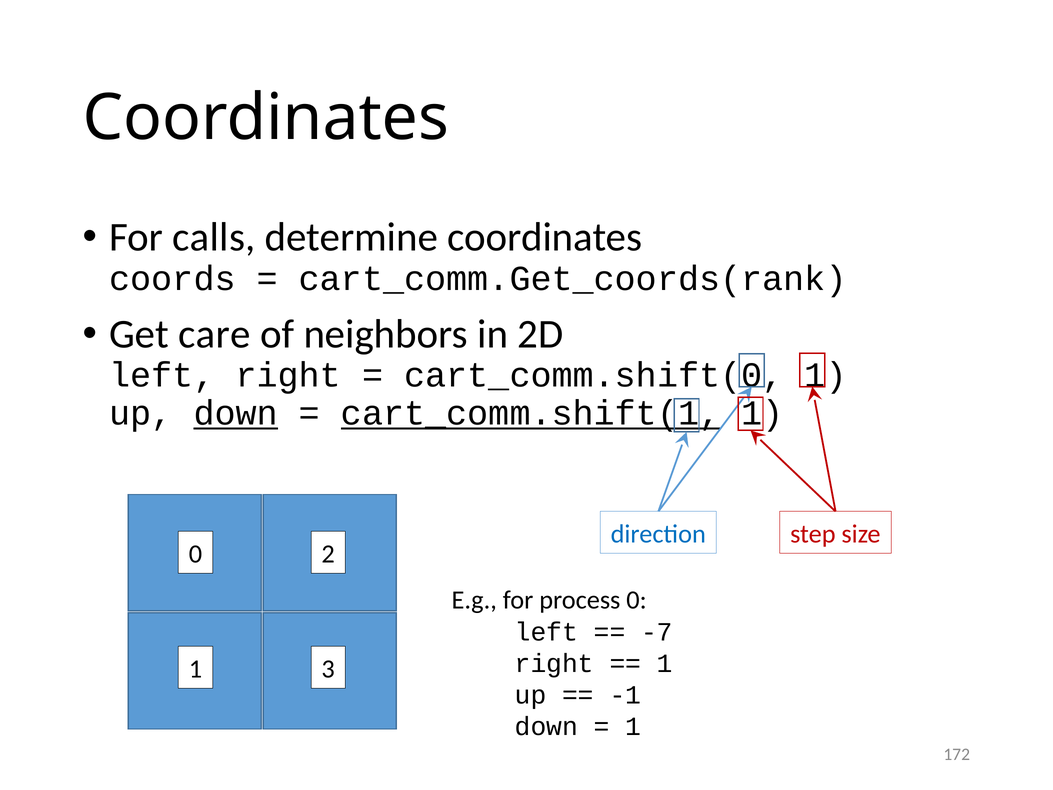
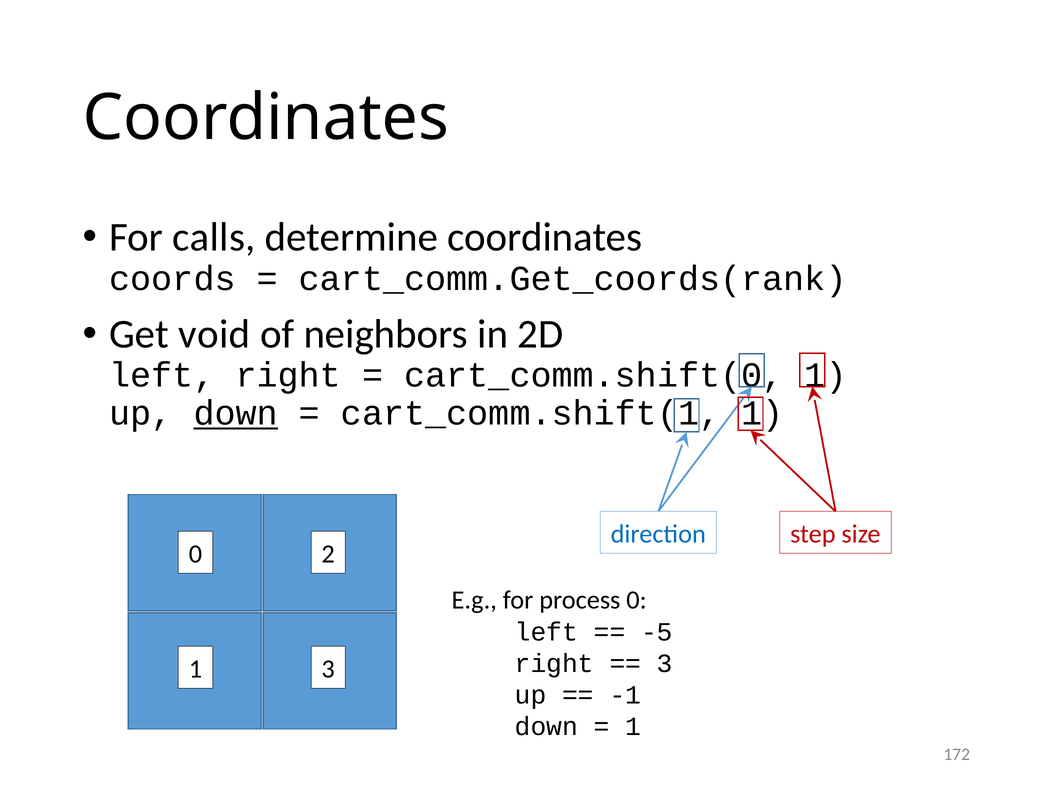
care: care -> void
cart_comm.shift(1 underline: present -> none
-7: -7 -> -5
1 at (665, 663): 1 -> 3
